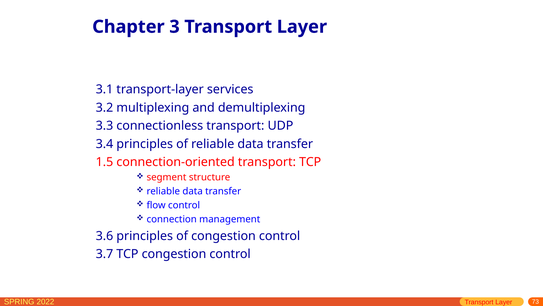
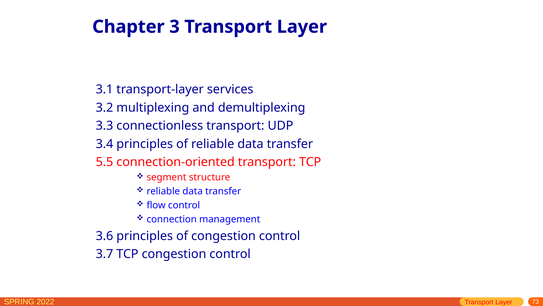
1.5: 1.5 -> 5.5
